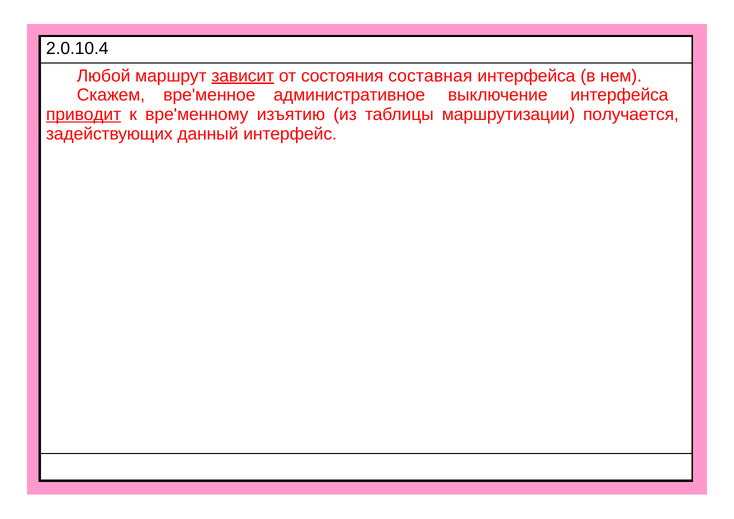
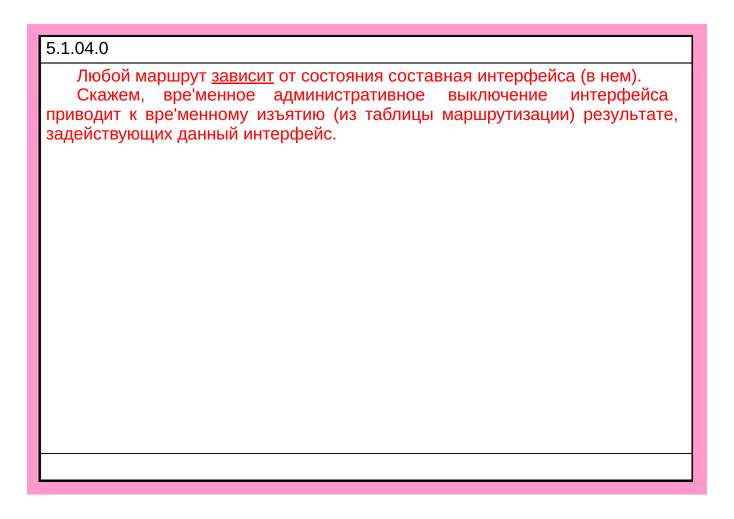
2.0.10.4: 2.0.10.4 -> 5.1.04.0
приводит underline: present -> none
получается: получается -> результате
